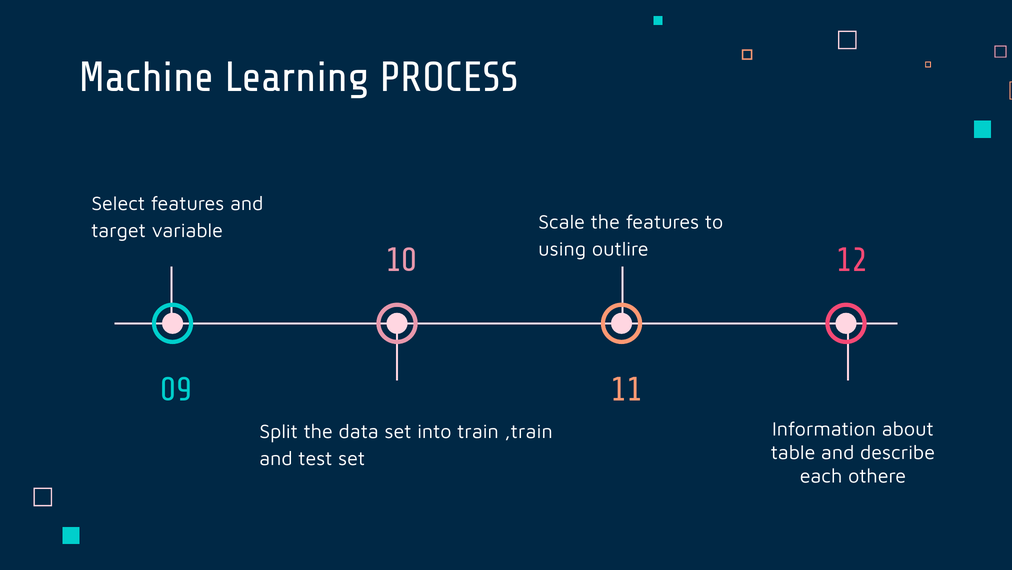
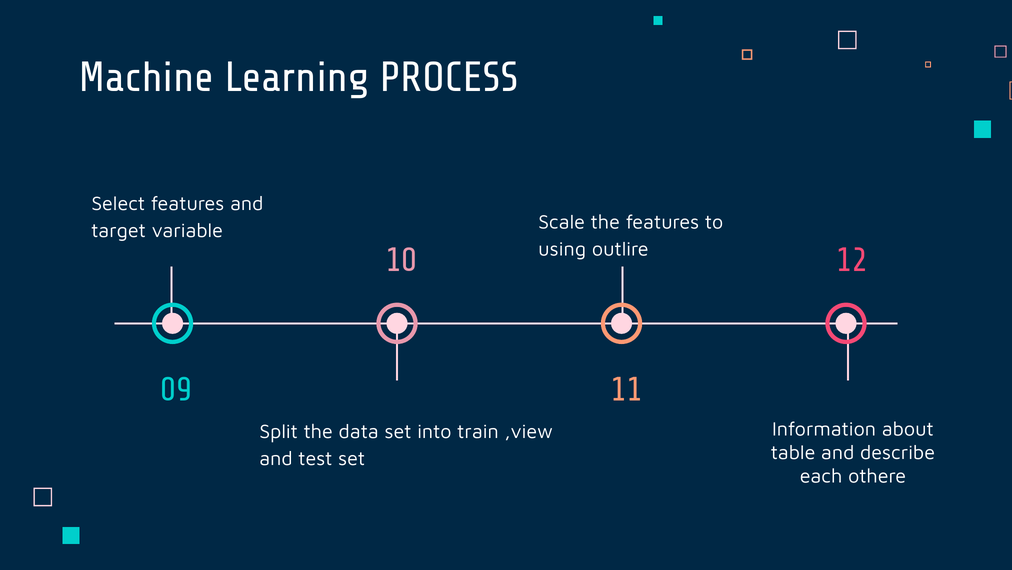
,train: ,train -> ,view
